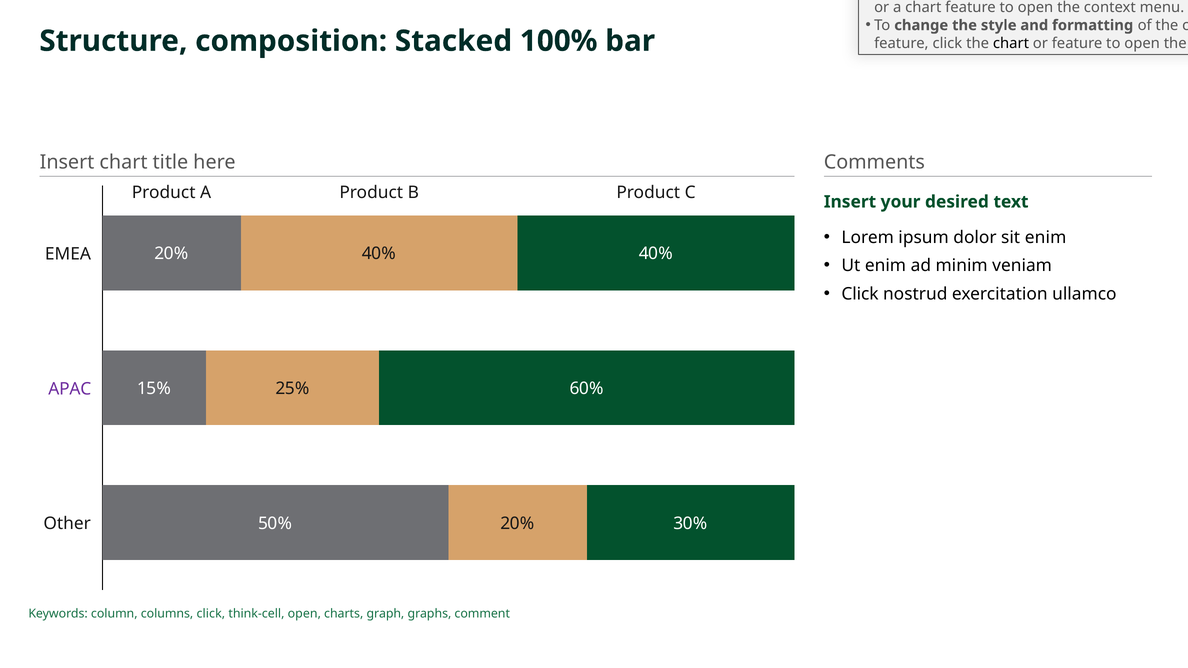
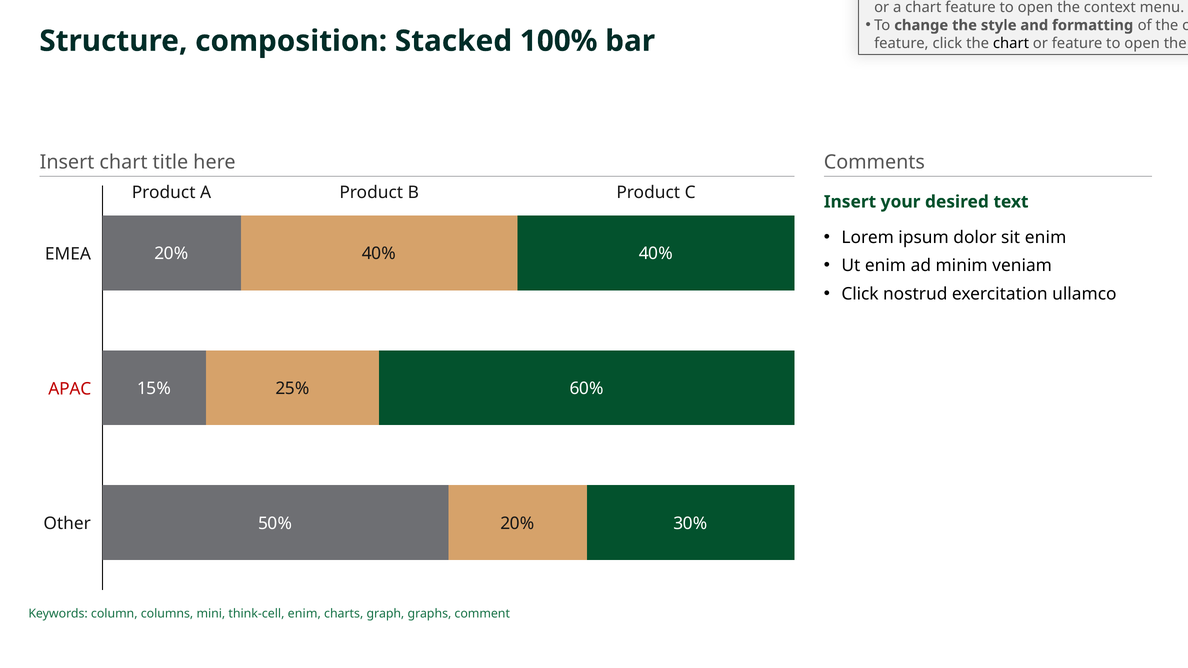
APAC colour: purple -> red
columns click: click -> mini
think-cell open: open -> enim
